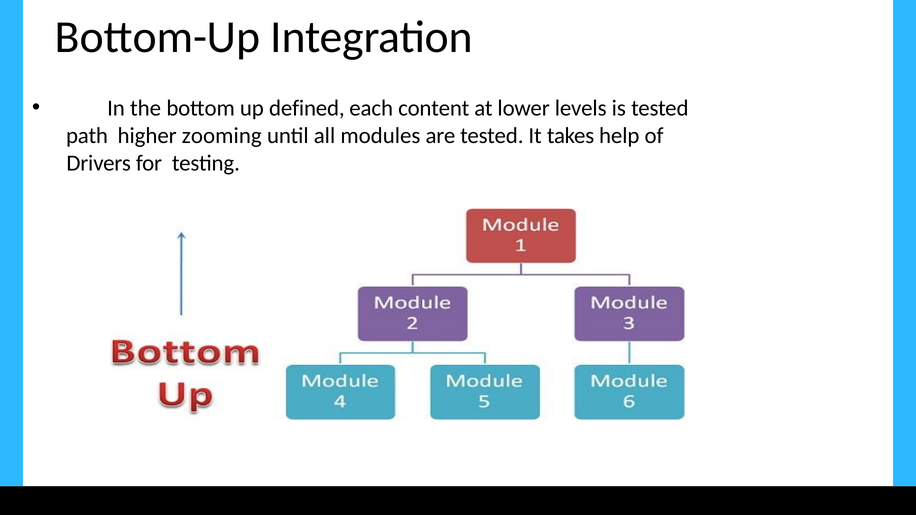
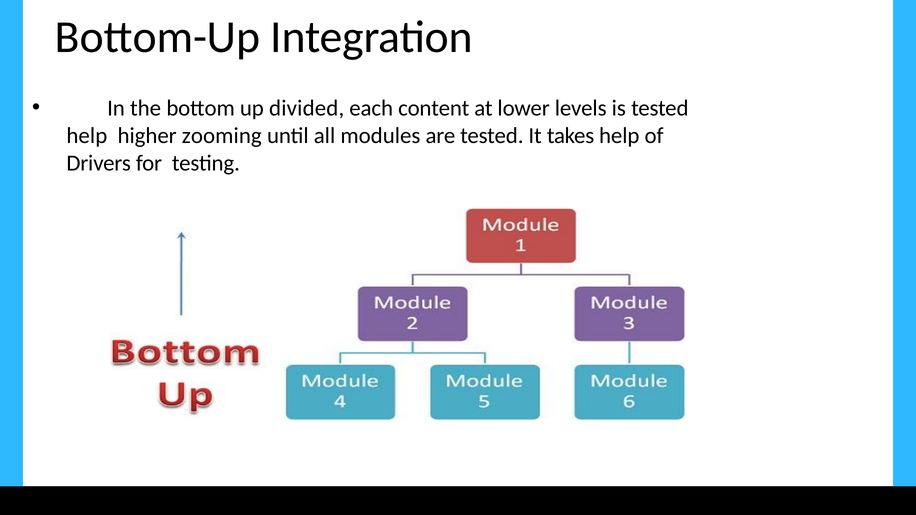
defined: defined -> divided
path at (87, 136): path -> help
